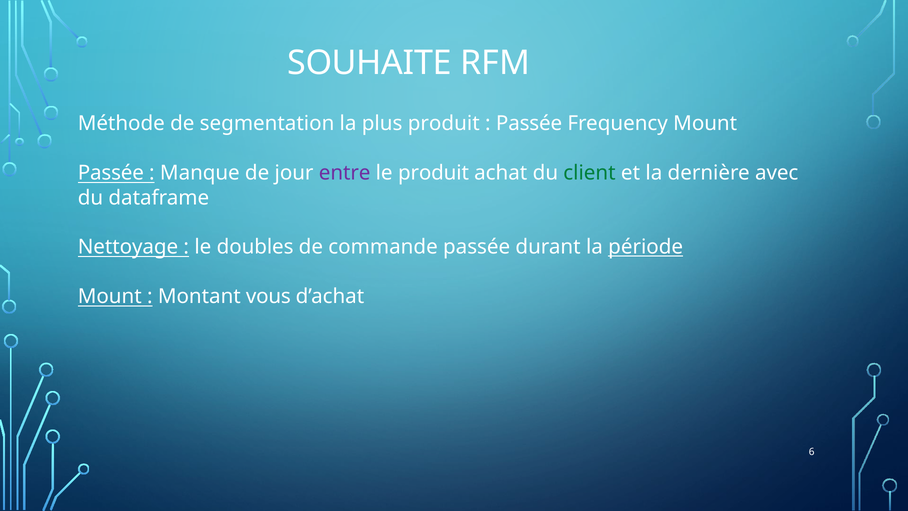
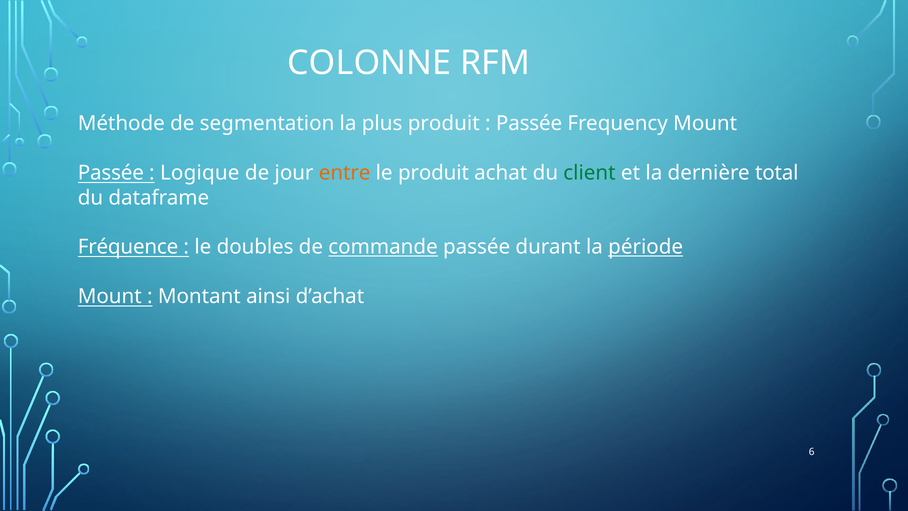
SOUHAITE: SOUHAITE -> COLONNE
Manque: Manque -> Logique
entre colour: purple -> orange
avec: avec -> total
Nettoyage: Nettoyage -> Fréquence
commande underline: none -> present
vous: vous -> ainsi
